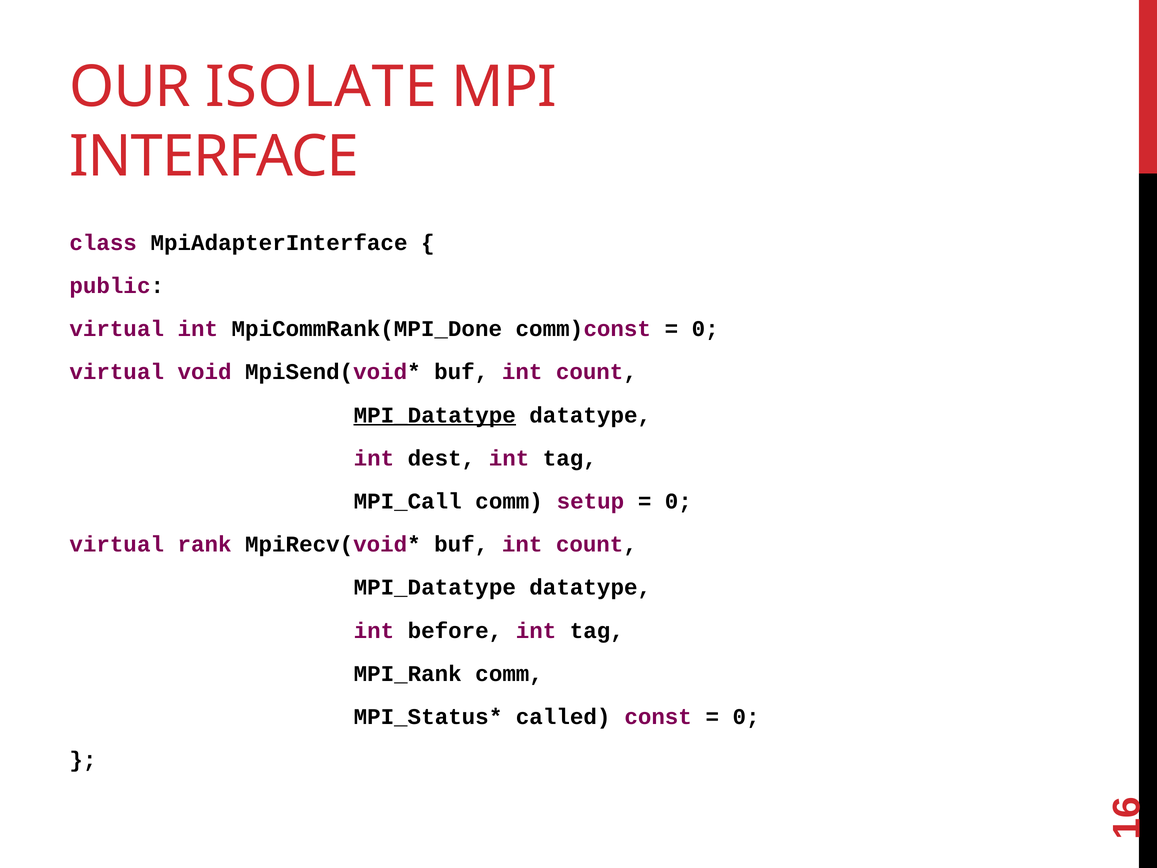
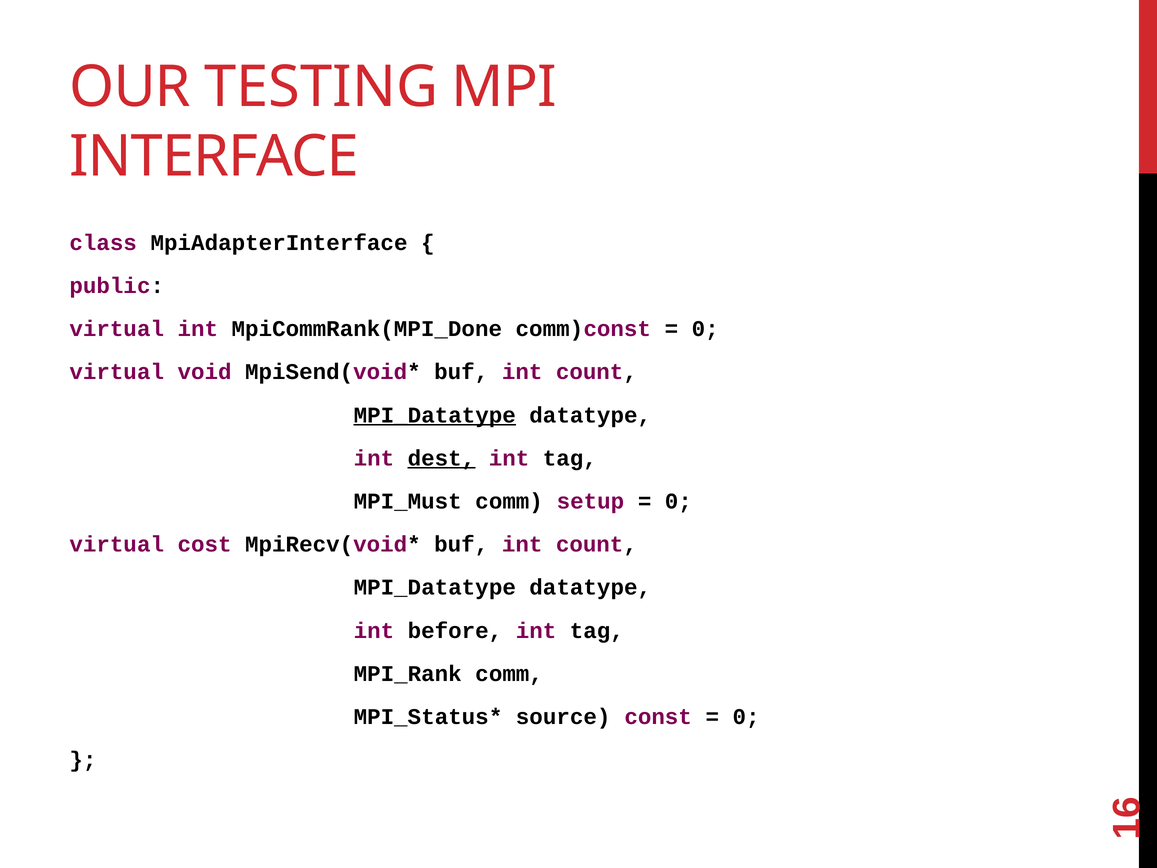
ISOLATE: ISOLATE -> TESTING
dest underline: none -> present
MPI_Call: MPI_Call -> MPI_Must
rank: rank -> cost
called: called -> source
